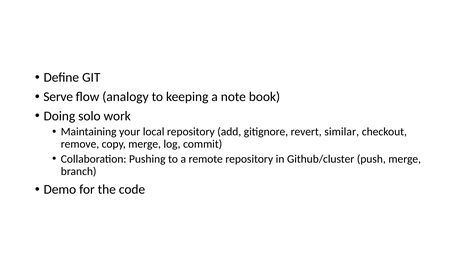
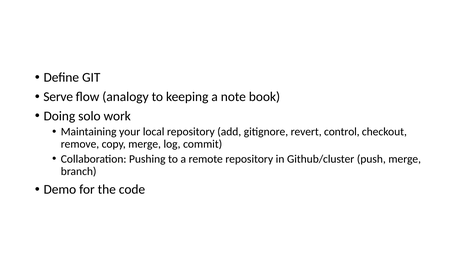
similar: similar -> control
